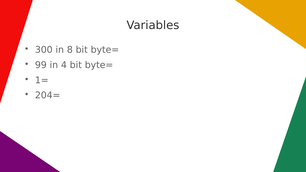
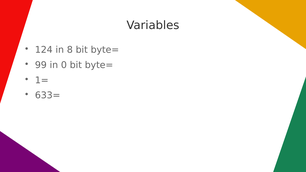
300: 300 -> 124
4: 4 -> 0
204=: 204= -> 633=
